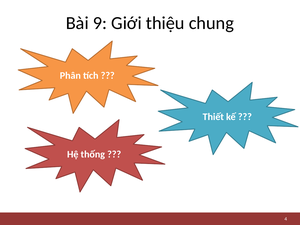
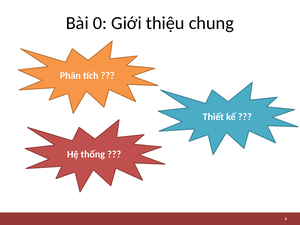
9: 9 -> 0
